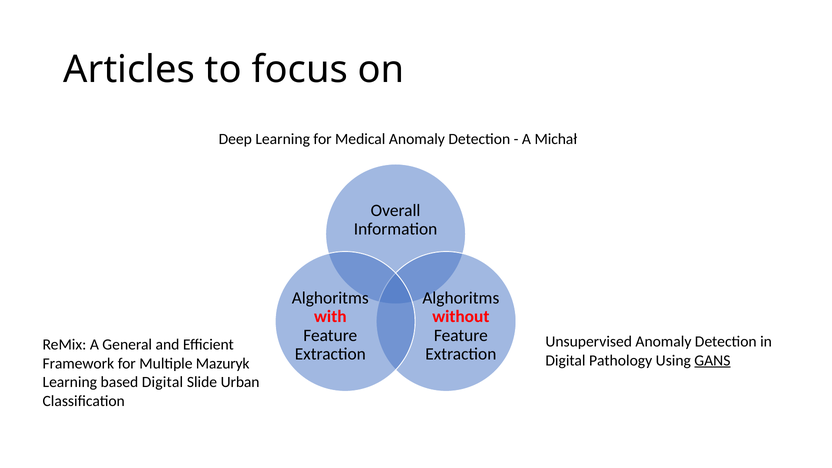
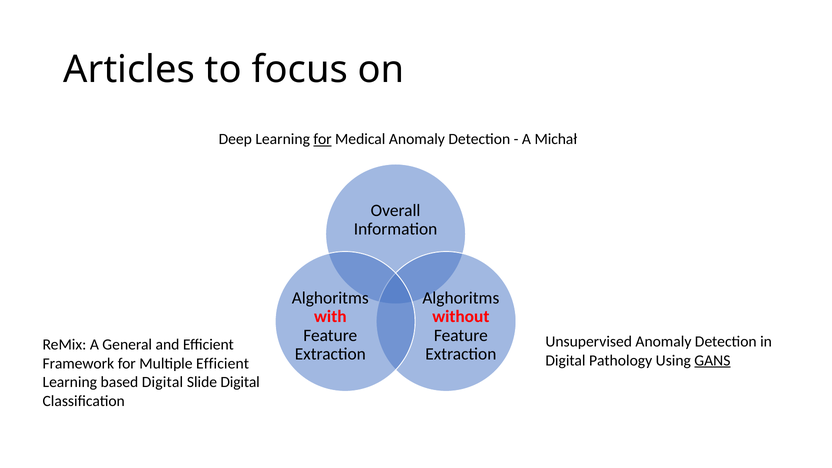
for at (323, 139) underline: none -> present
Multiple Mazuryk: Mazuryk -> Efficient
Slide Urban: Urban -> Digital
